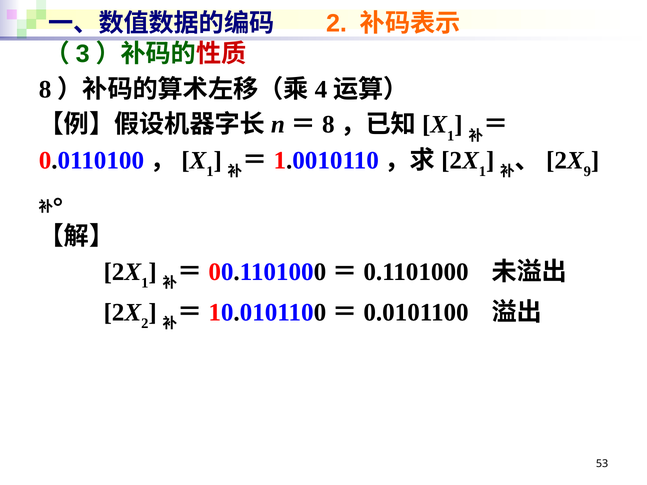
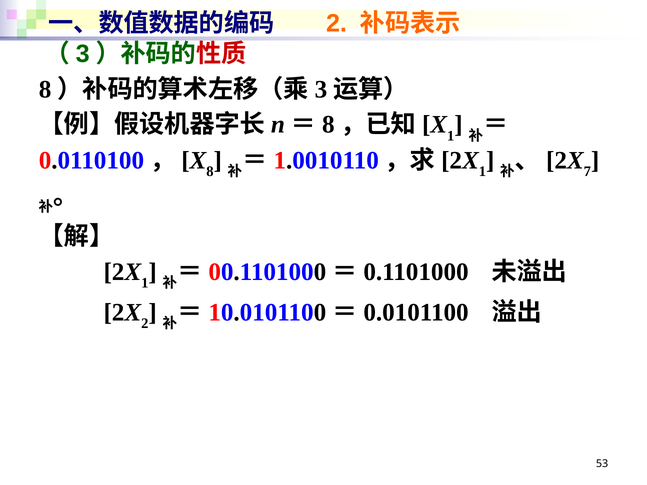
4 at (321, 90): 4 -> 3
1 at (210, 171): 1 -> 8
9: 9 -> 7
